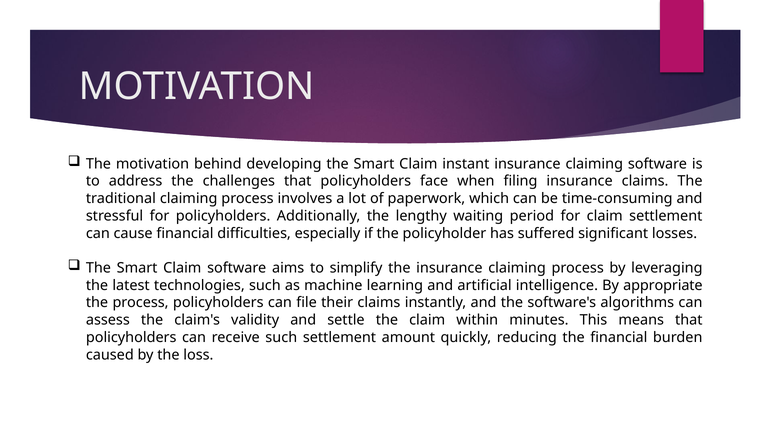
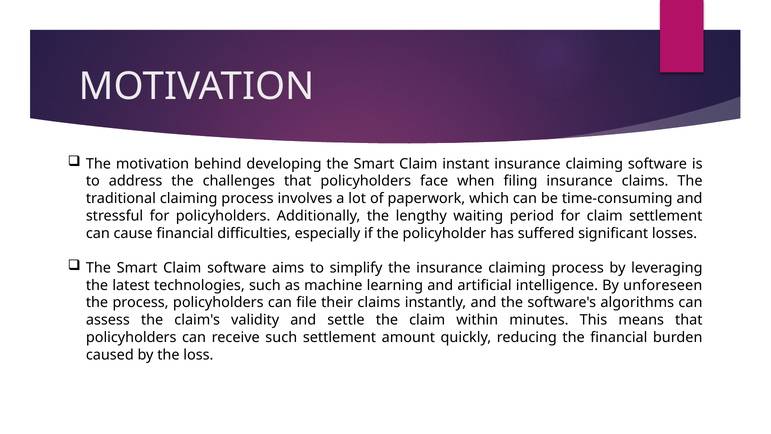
appropriate: appropriate -> unforeseen
